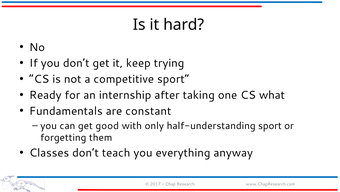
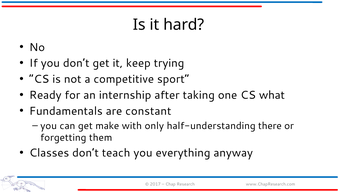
good: good -> make
half-understanding sport: sport -> there
